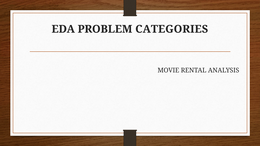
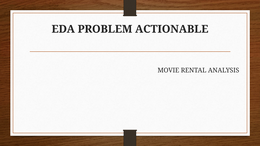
CATEGORIES: CATEGORIES -> ACTIONABLE
